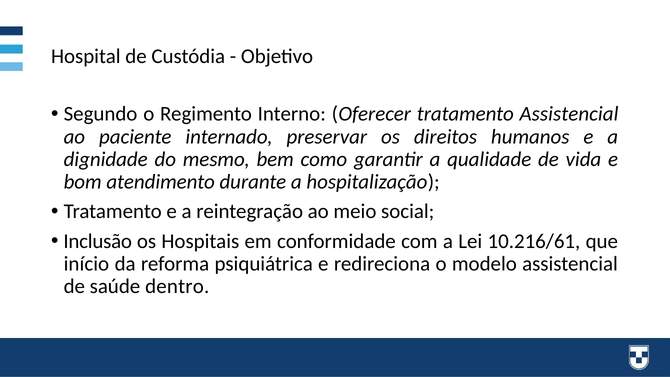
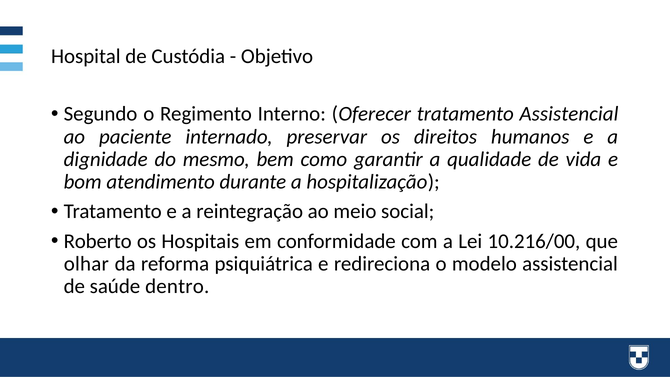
Inclusão: Inclusão -> Roberto
10.216/61: 10.216/61 -> 10.216/00
início: início -> olhar
